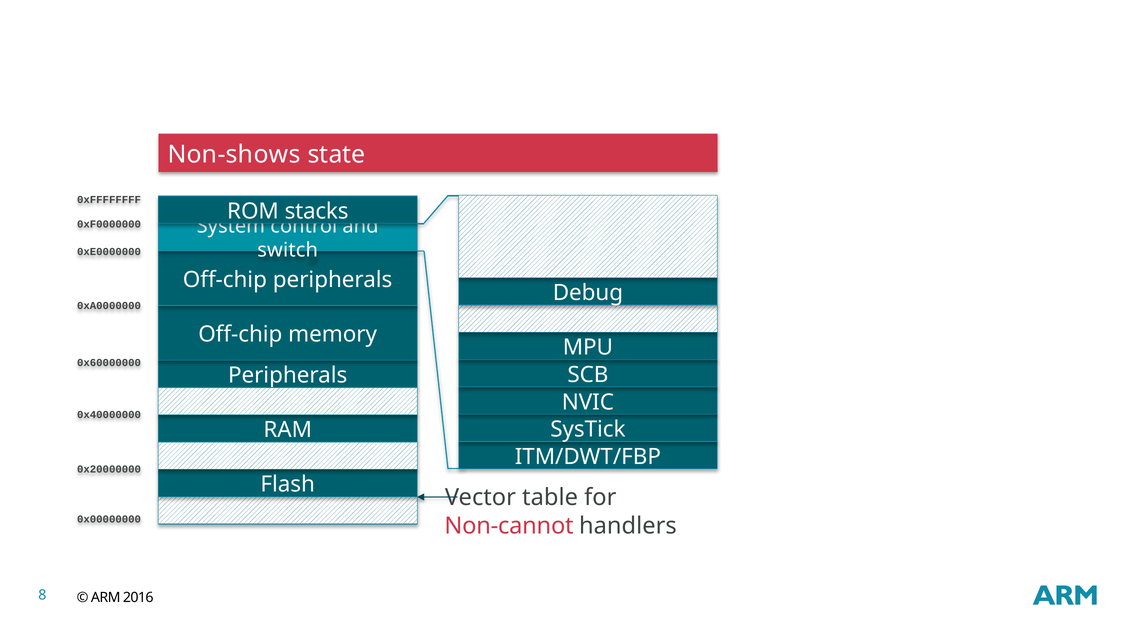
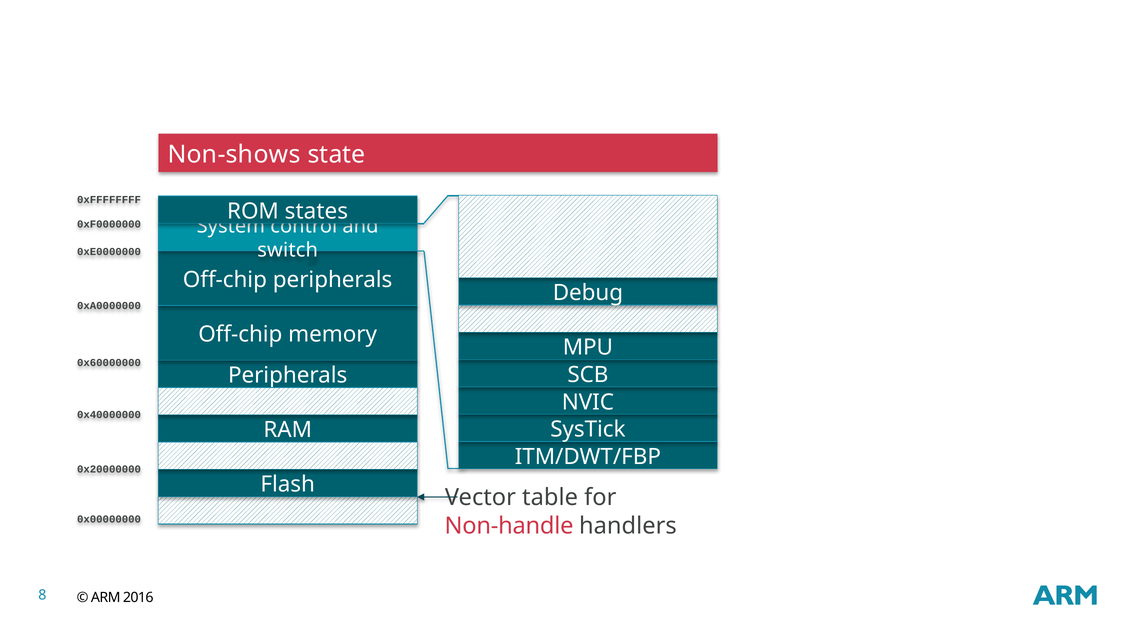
stacks: stacks -> states
Non-cannot: Non-cannot -> Non-handle
